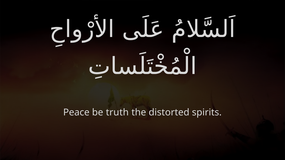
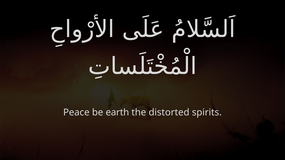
truth: truth -> earth
